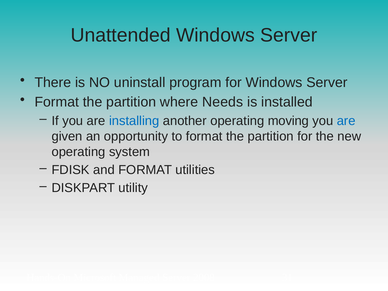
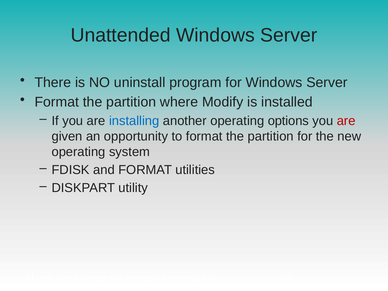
Needs: Needs -> Modify
moving: moving -> options
are at (346, 121) colour: blue -> red
